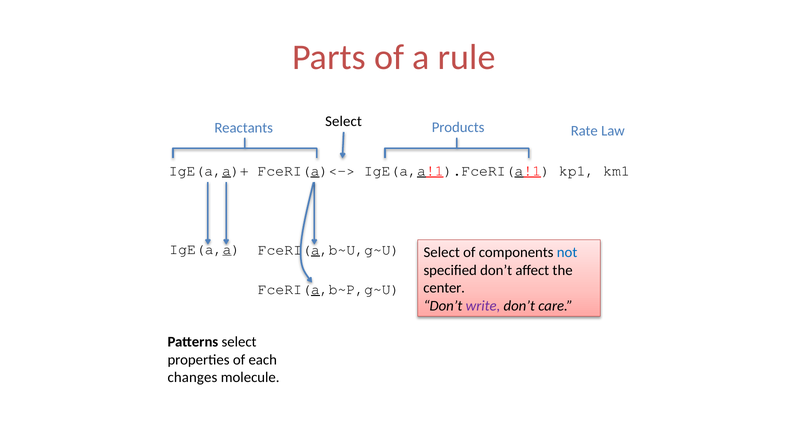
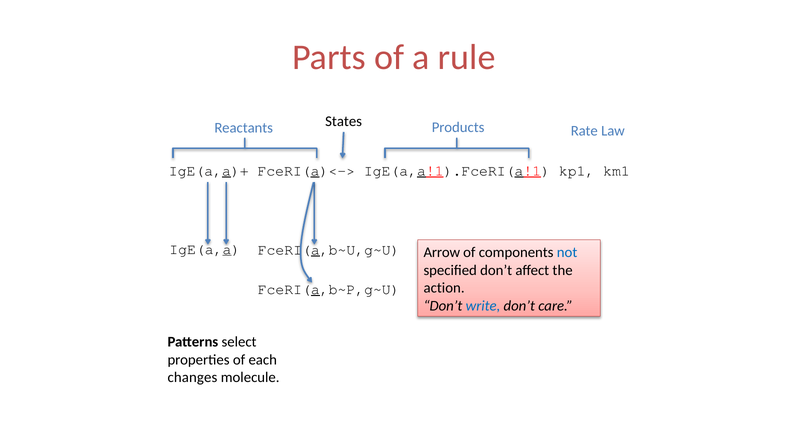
Select at (344, 121): Select -> States
Select at (442, 253): Select -> Arrow
center: center -> action
write colour: purple -> blue
